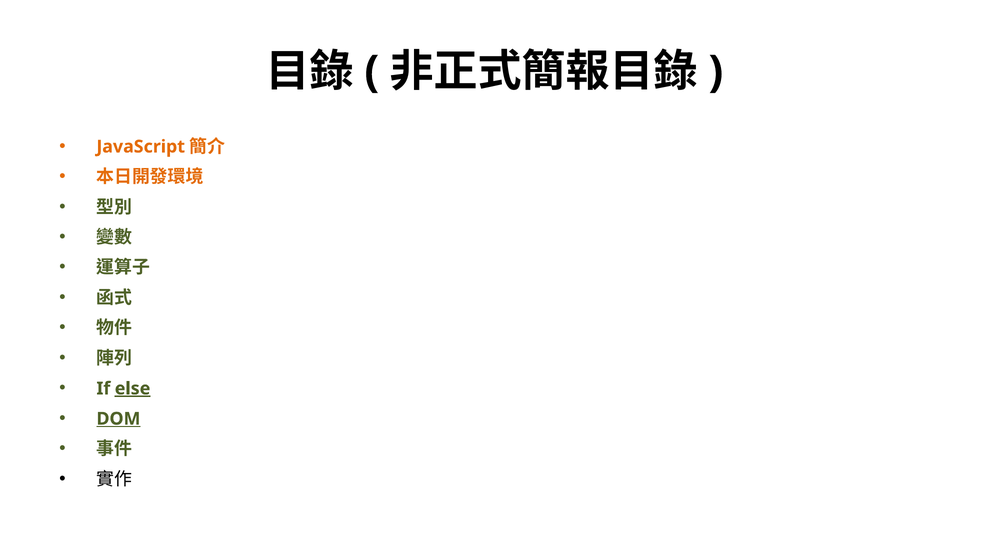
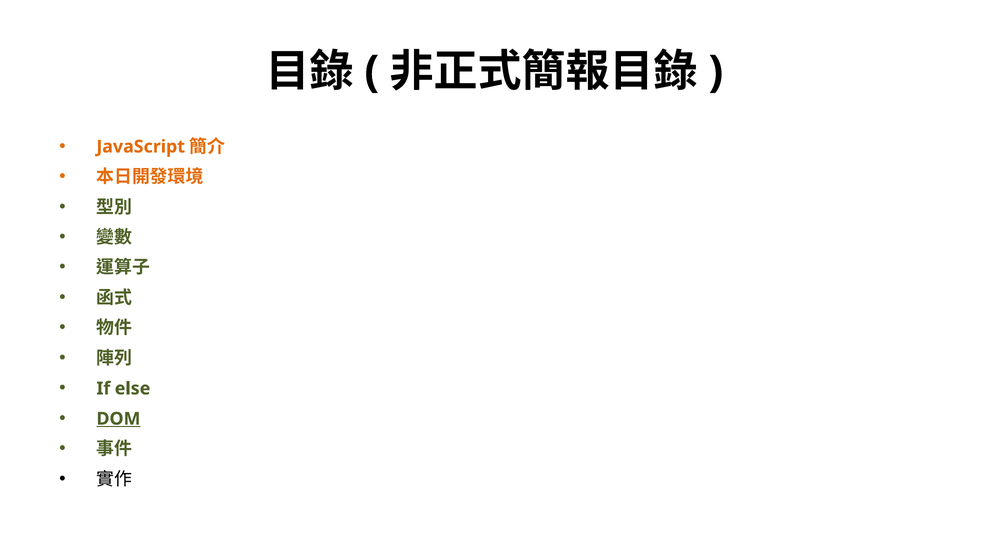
else underline: present -> none
